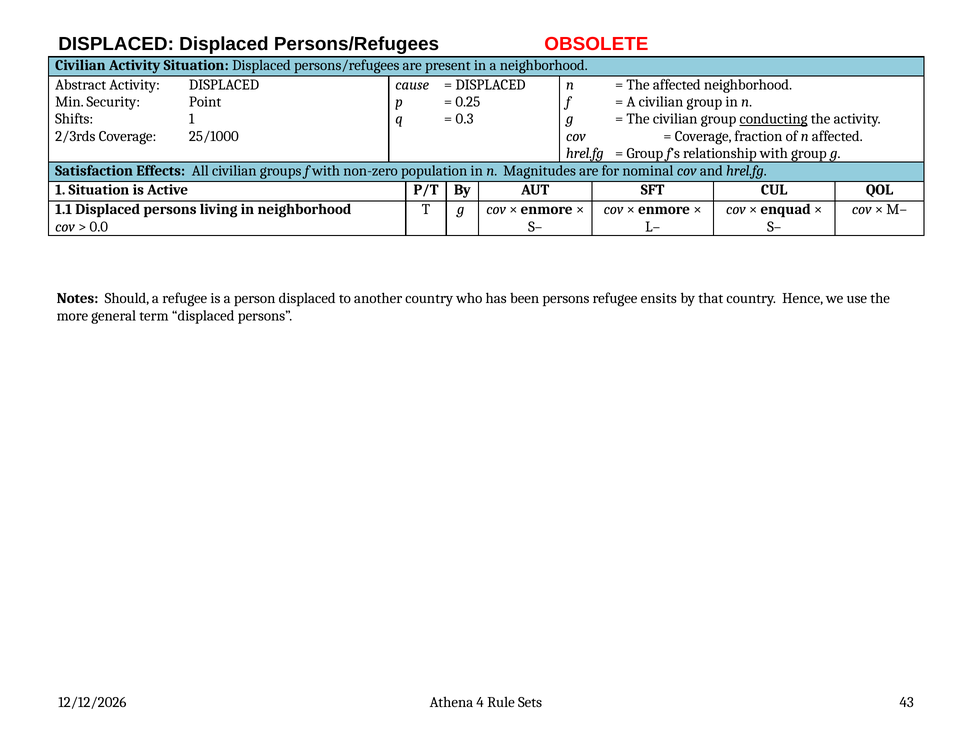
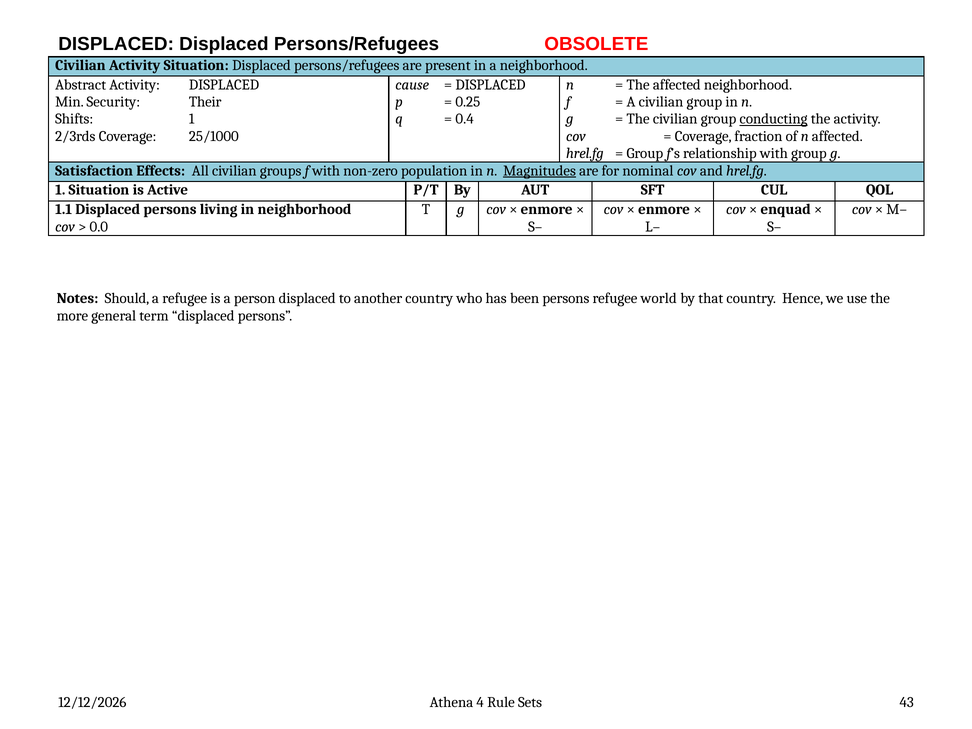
Point: Point -> Their
0.3: 0.3 -> 0.4
Magnitudes underline: none -> present
ensits: ensits -> world
